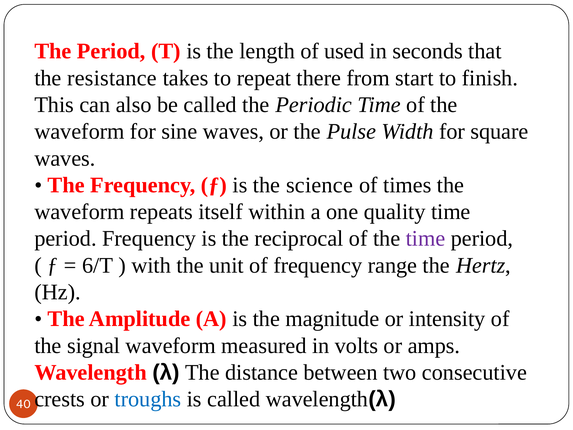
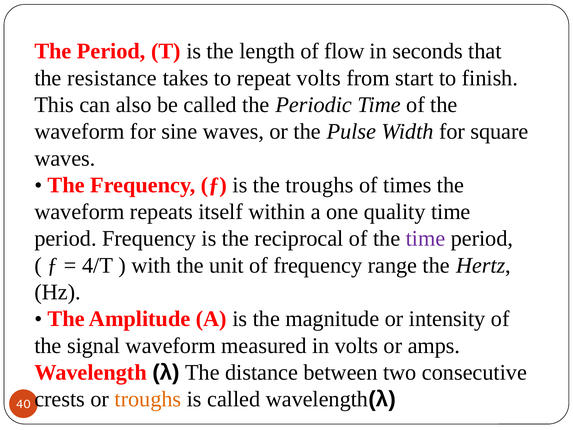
used: used -> flow
repeat there: there -> volts
the science: science -> troughs
6/T: 6/T -> 4/T
troughs at (148, 399) colour: blue -> orange
